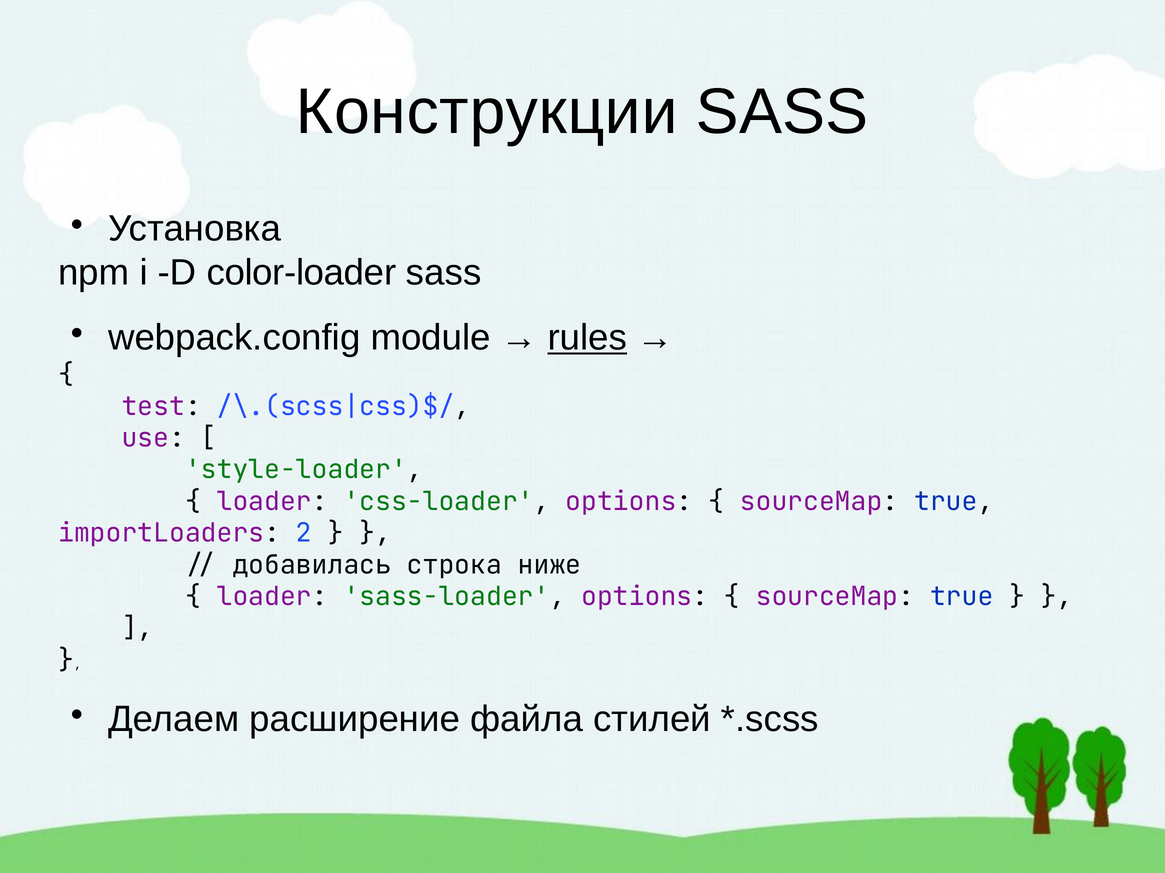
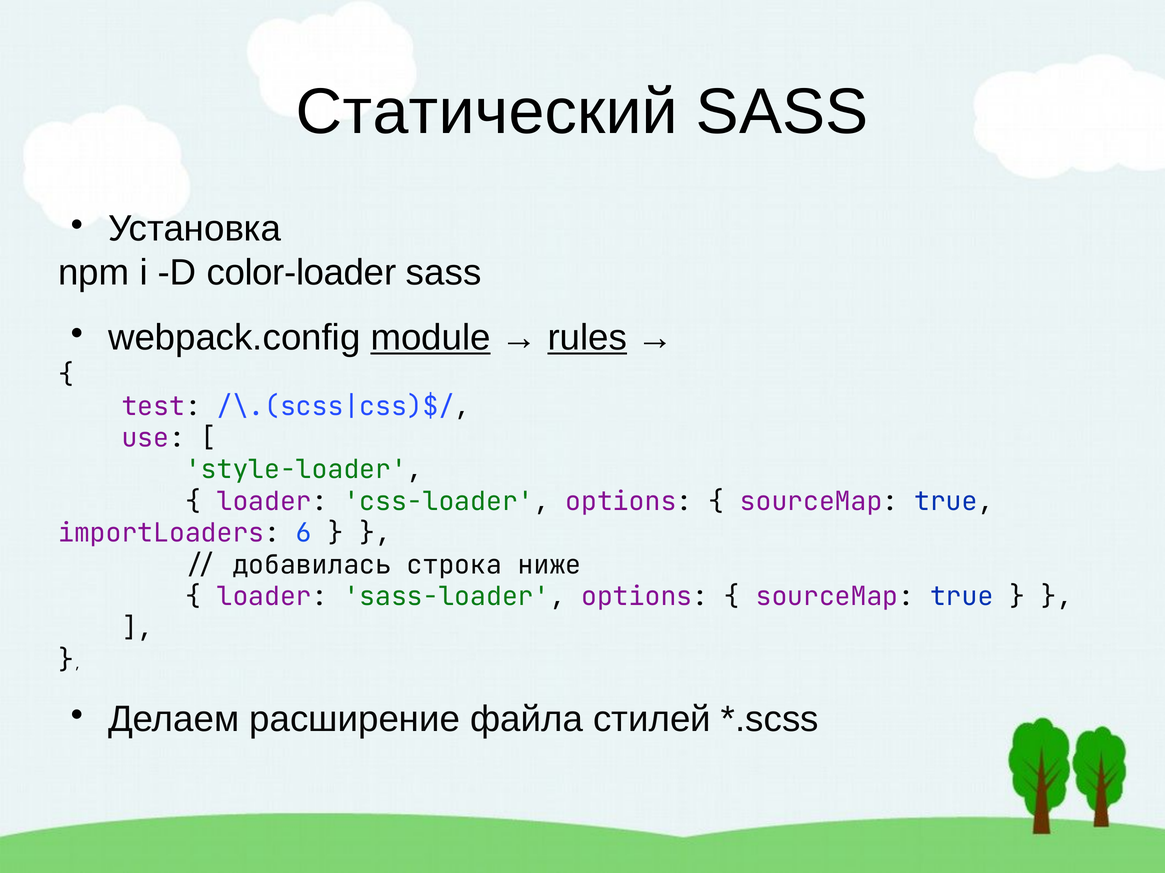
Конструкции: Конструкции -> Статический
module underline: none -> present
2: 2 -> 6
